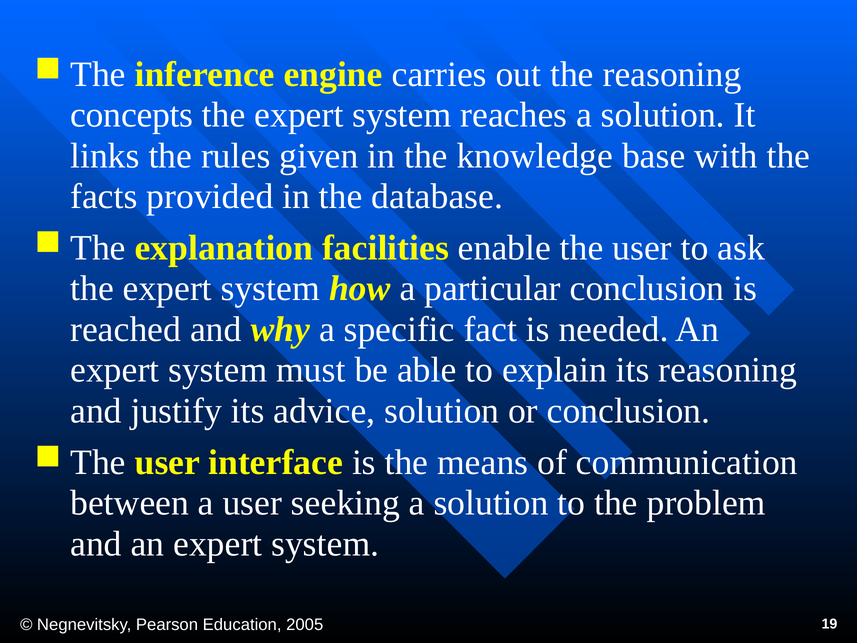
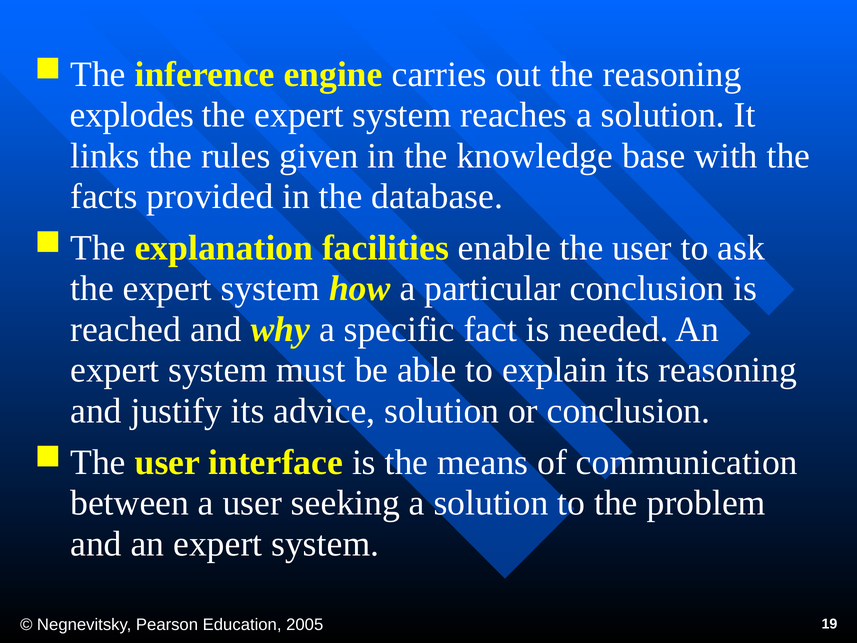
concepts: concepts -> explodes
